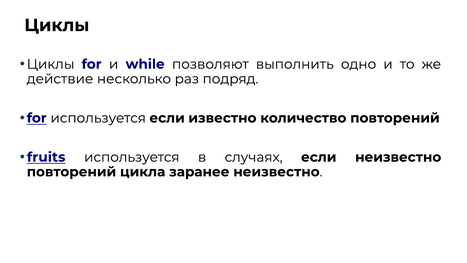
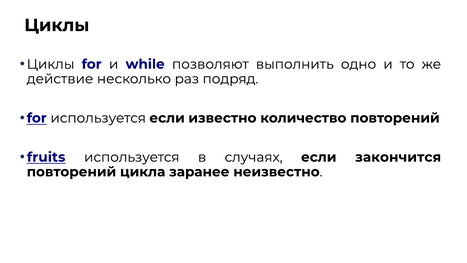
если неизвестно: неизвестно -> закончится
